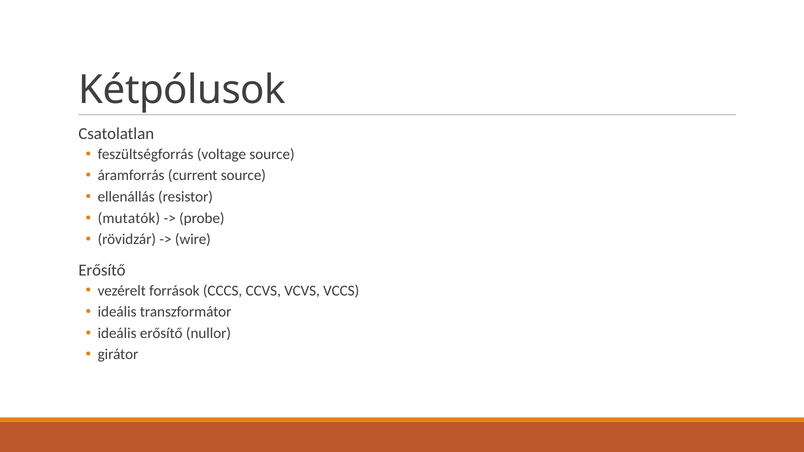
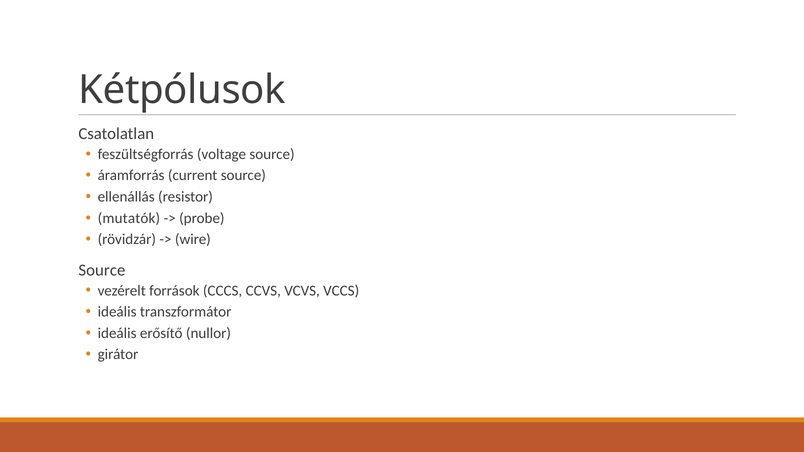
Erősítő at (102, 270): Erősítő -> Source
